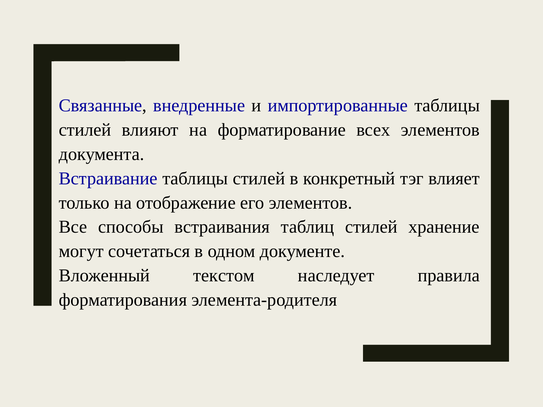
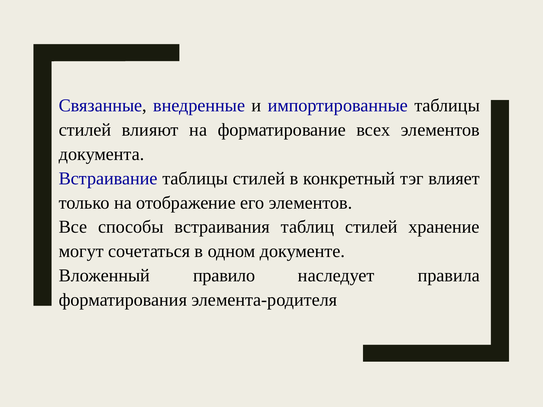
текстом: текстом -> правило
